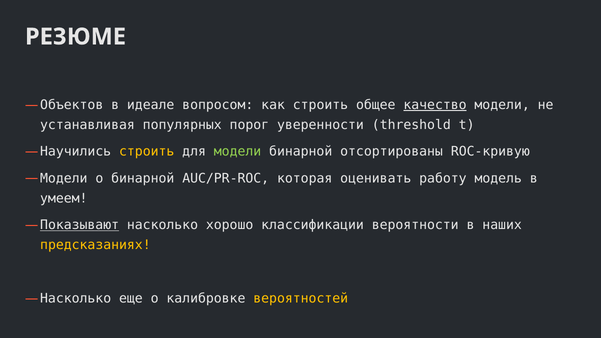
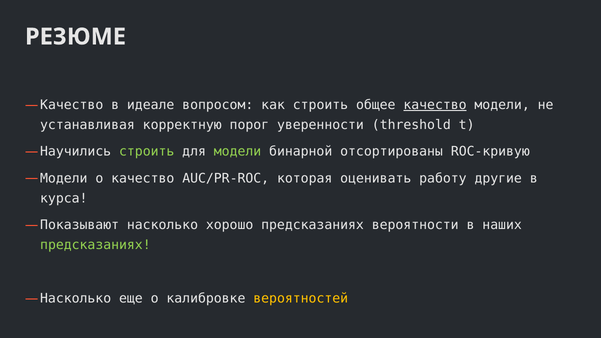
Объектов at (72, 105): Объектов -> Качество
популярных: популярных -> корректную
строить at (147, 152) colour: yellow -> light green
о бинарной: бинарной -> качество
модель: модель -> другие
умеем: умеем -> курса
Показывают underline: present -> none
хорошо классификации: классификации -> предсказаниях
предсказаниях at (95, 245) colour: yellow -> light green
